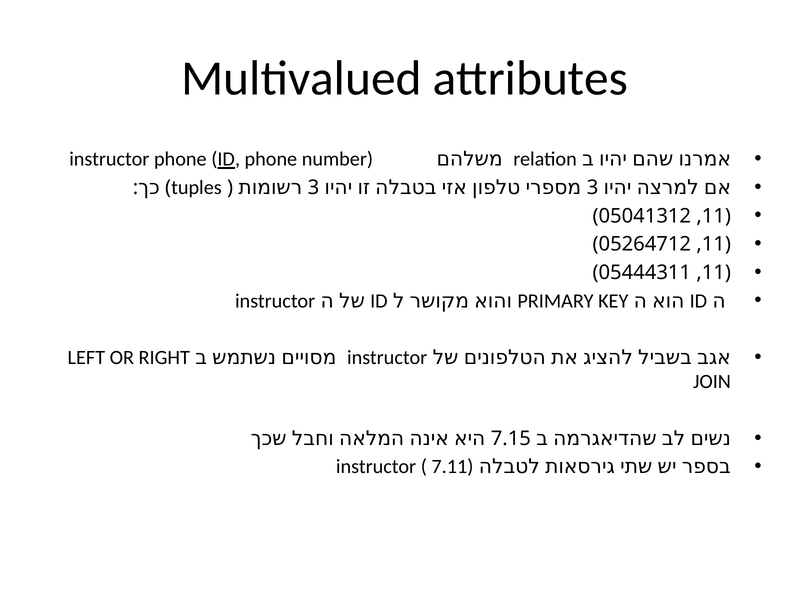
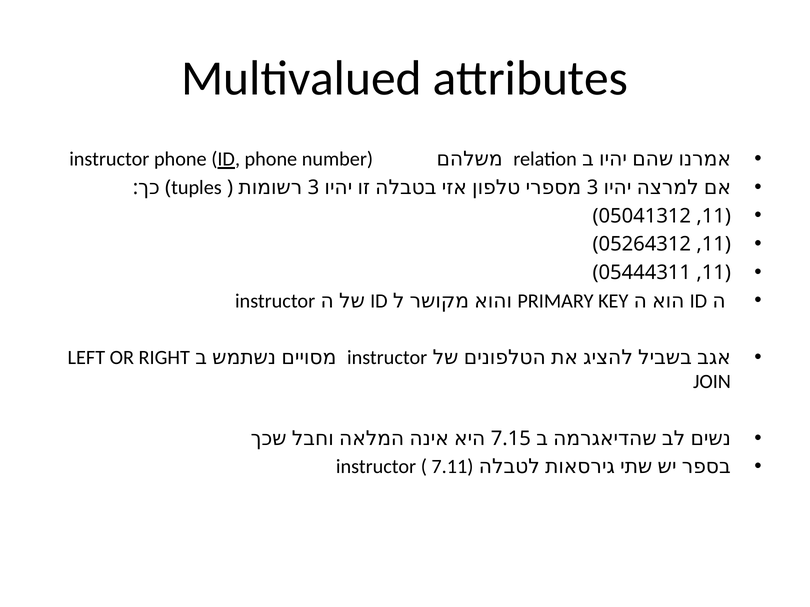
05264712: 05264712 -> 05264312
